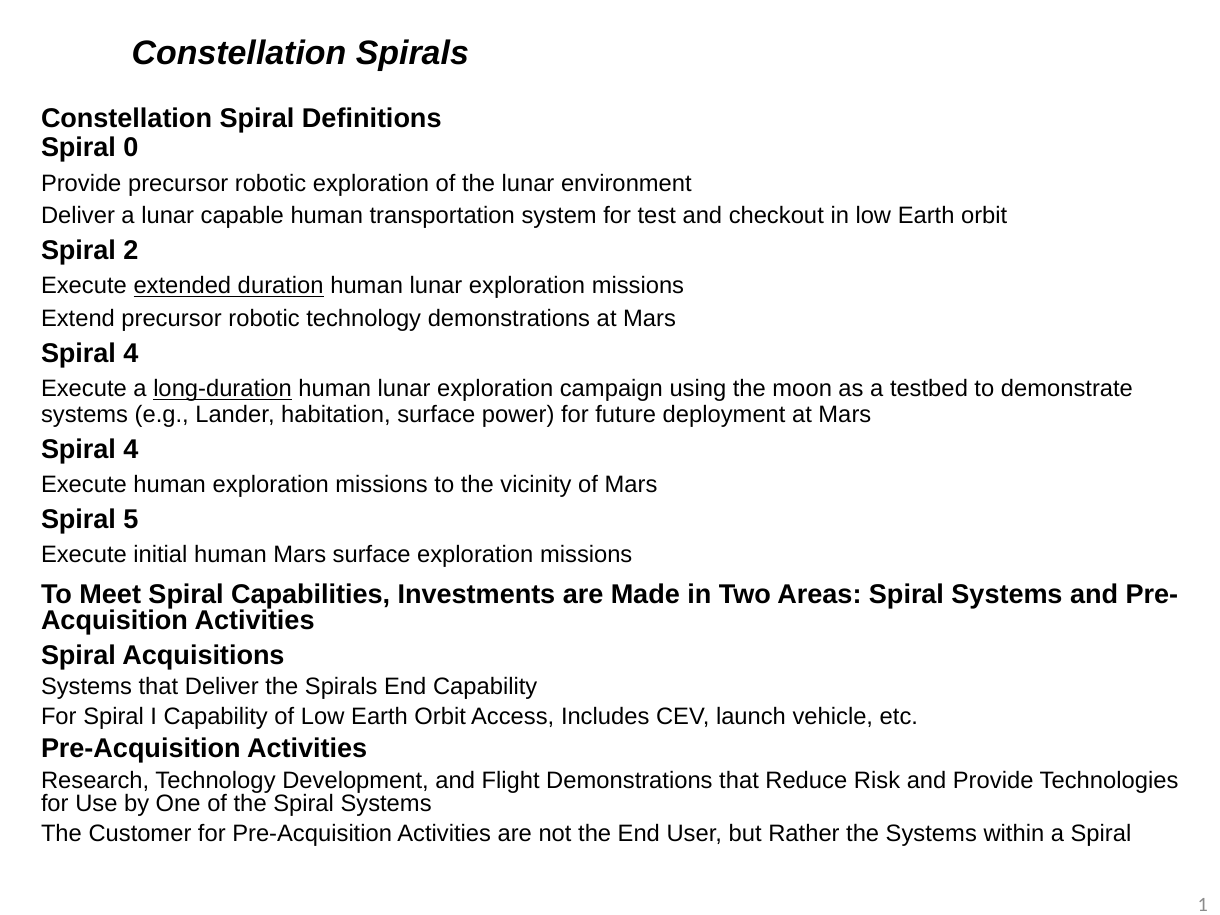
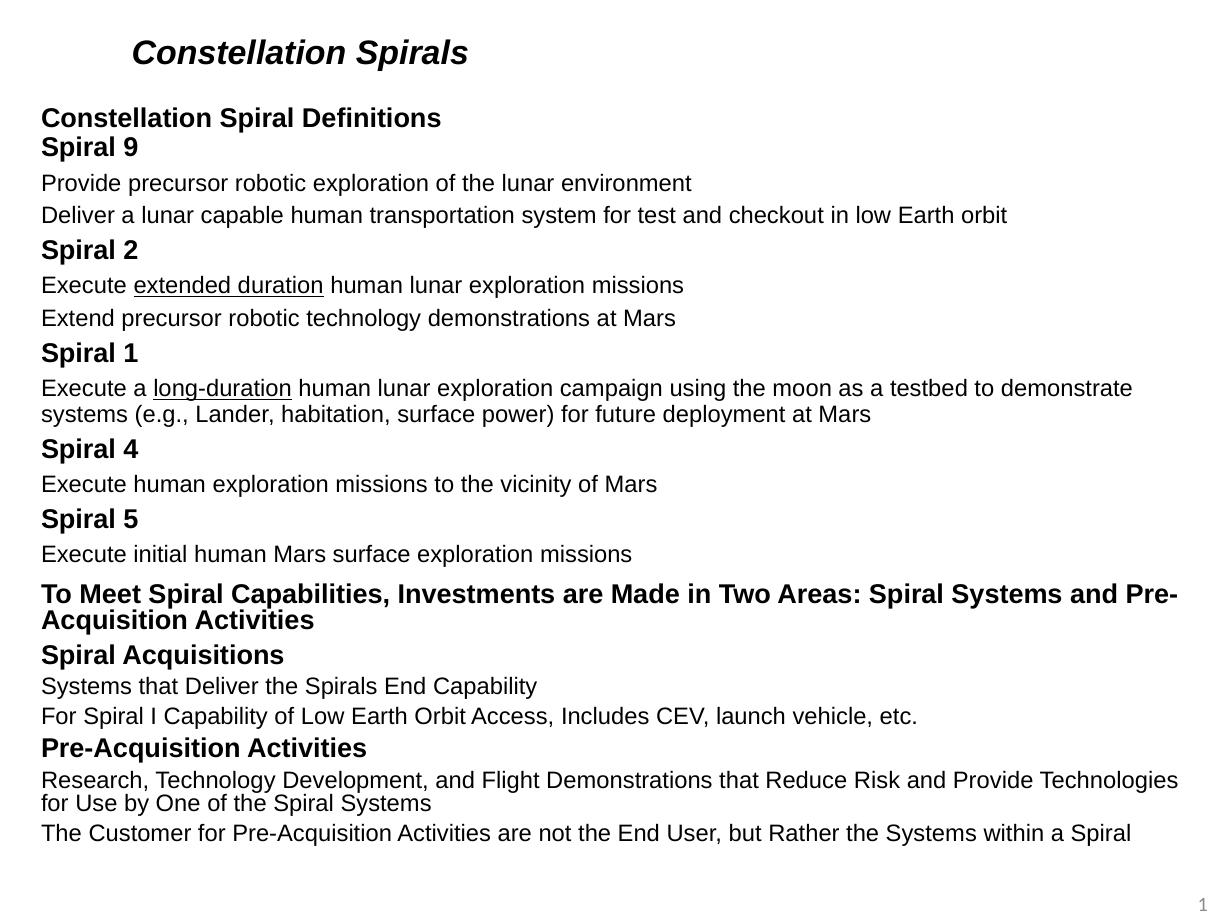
0: 0 -> 9
4 at (131, 353): 4 -> 1
